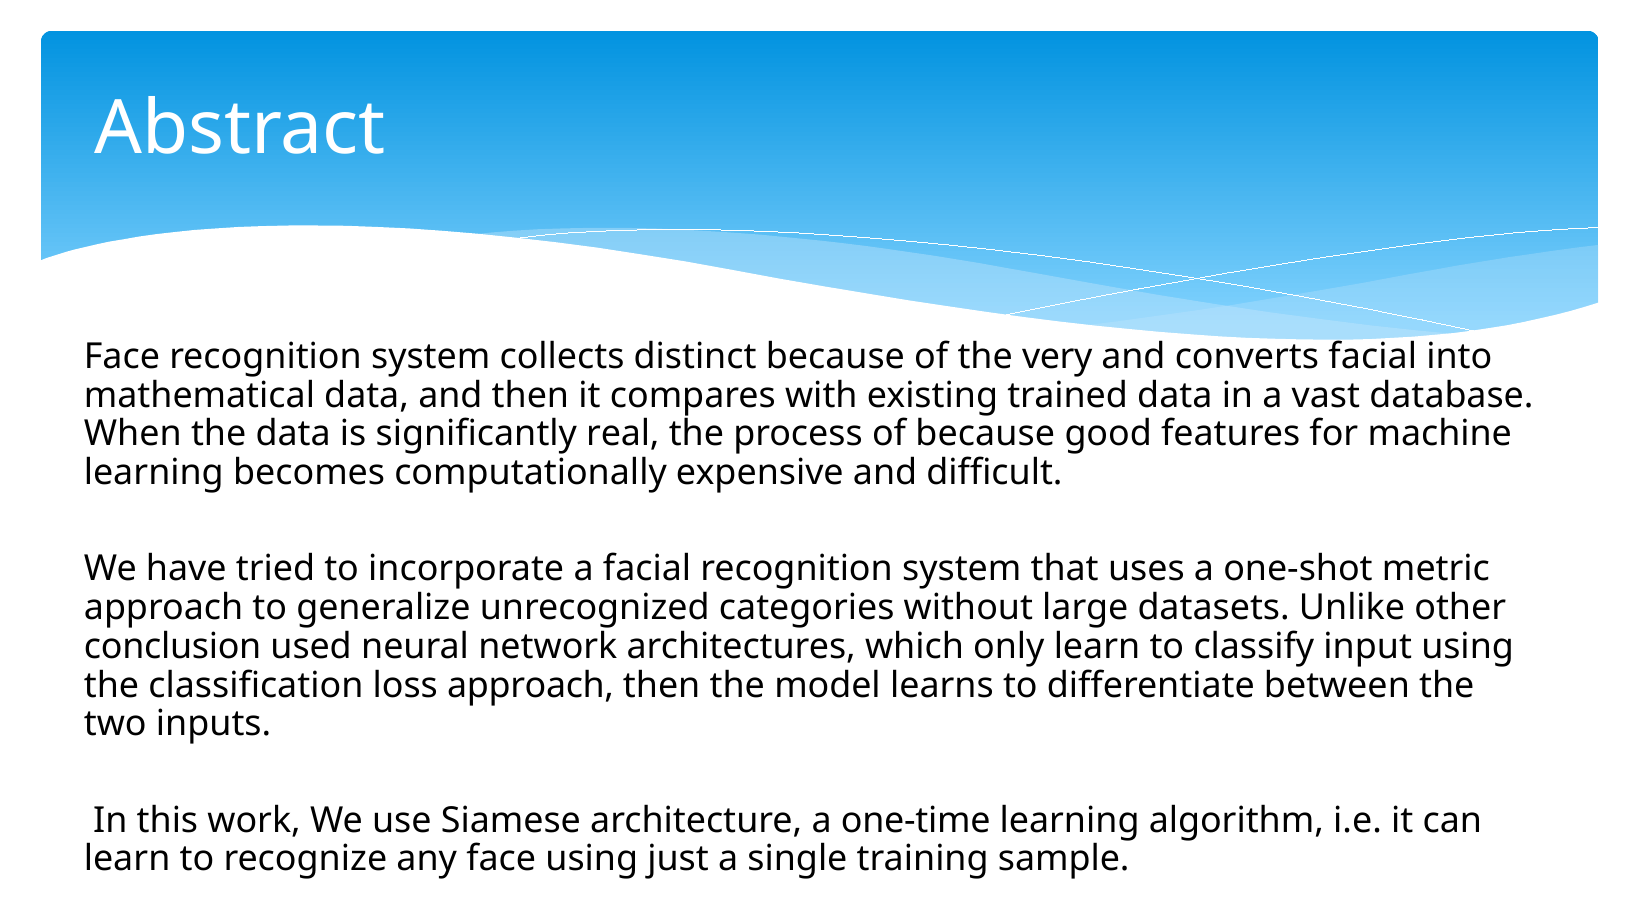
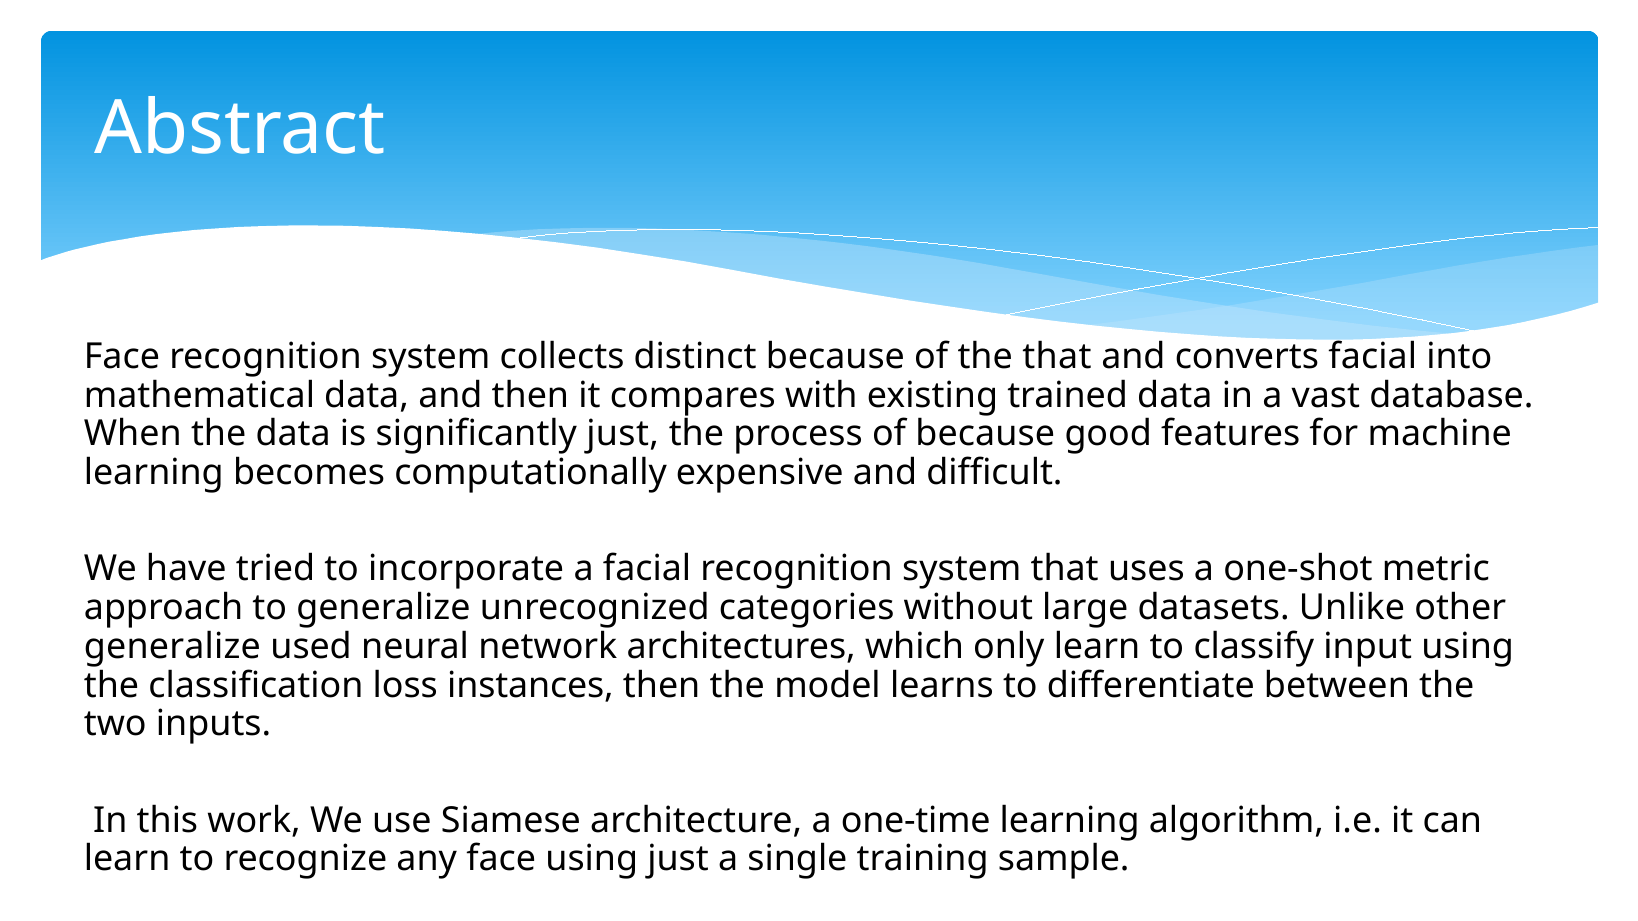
the very: very -> that
significantly real: real -> just
conclusion at (173, 647): conclusion -> generalize
loss approach: approach -> instances
